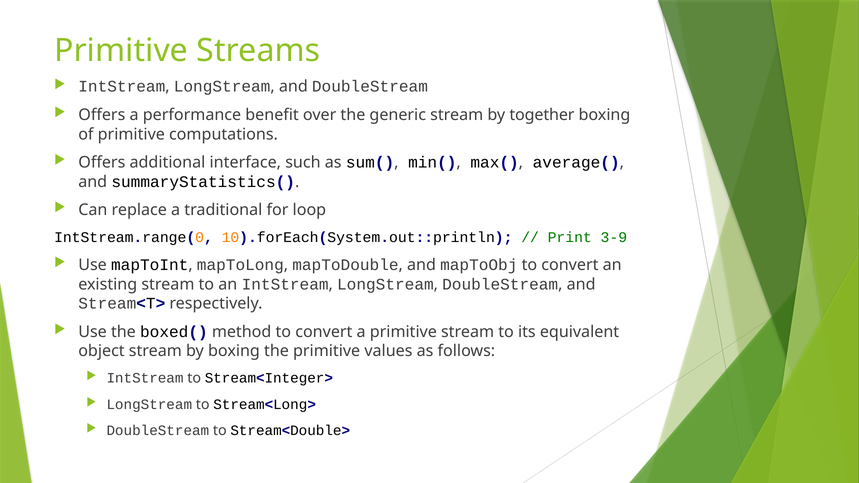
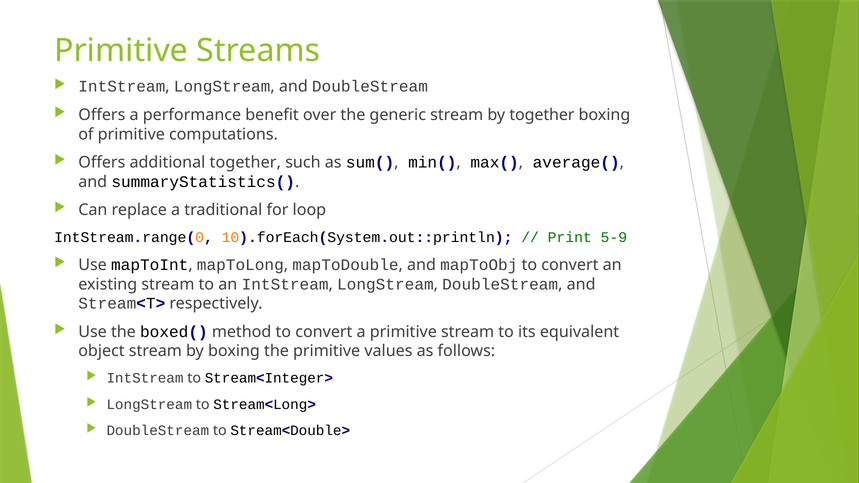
additional interface: interface -> together
3-9: 3-9 -> 5-9
